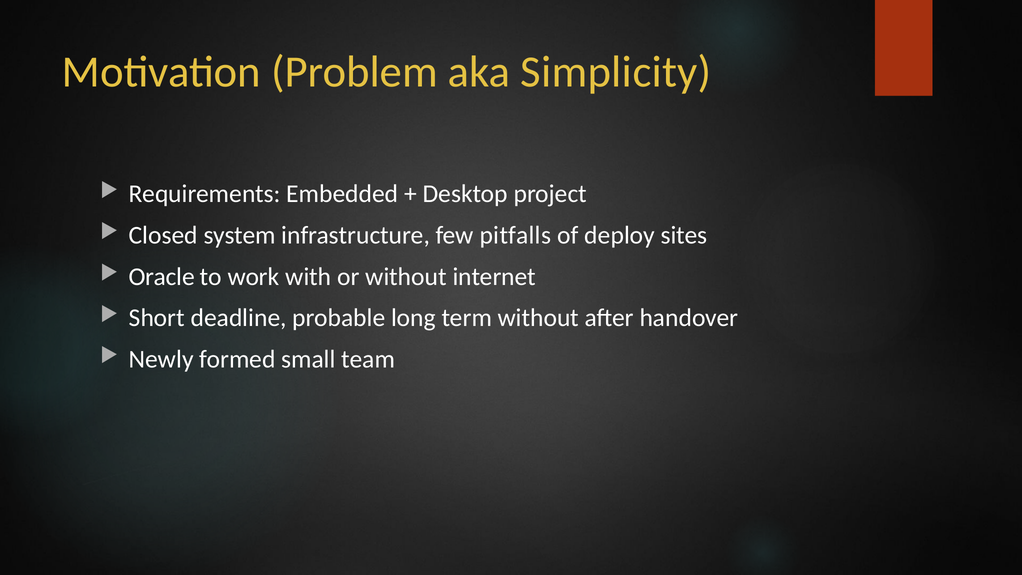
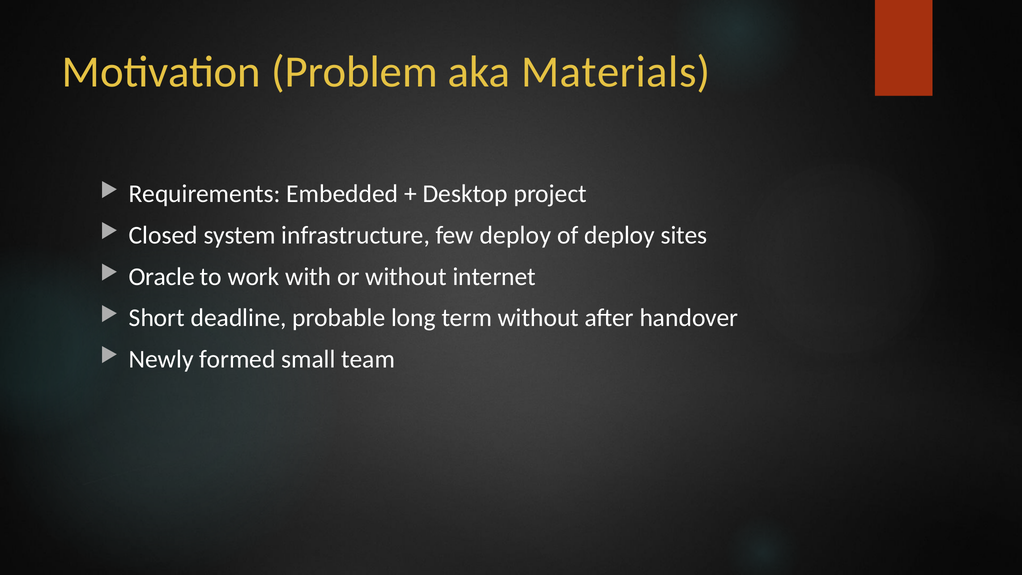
Simplicity: Simplicity -> Materials
few pitfalls: pitfalls -> deploy
